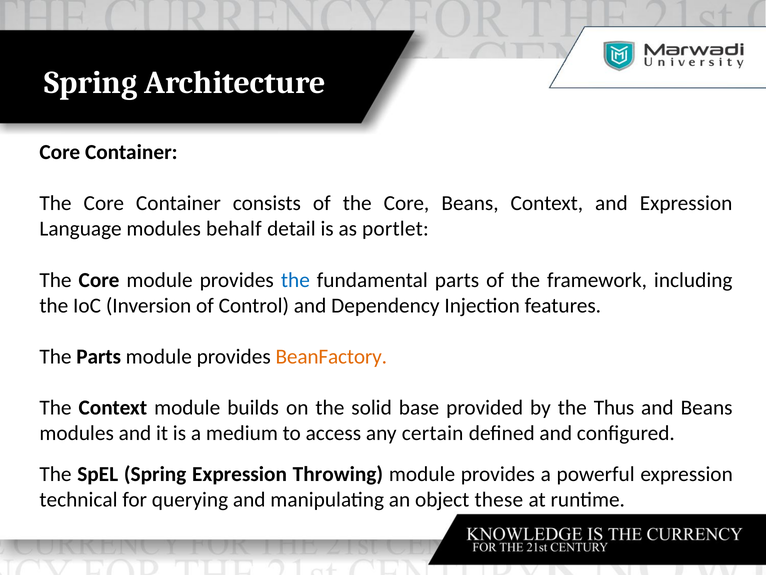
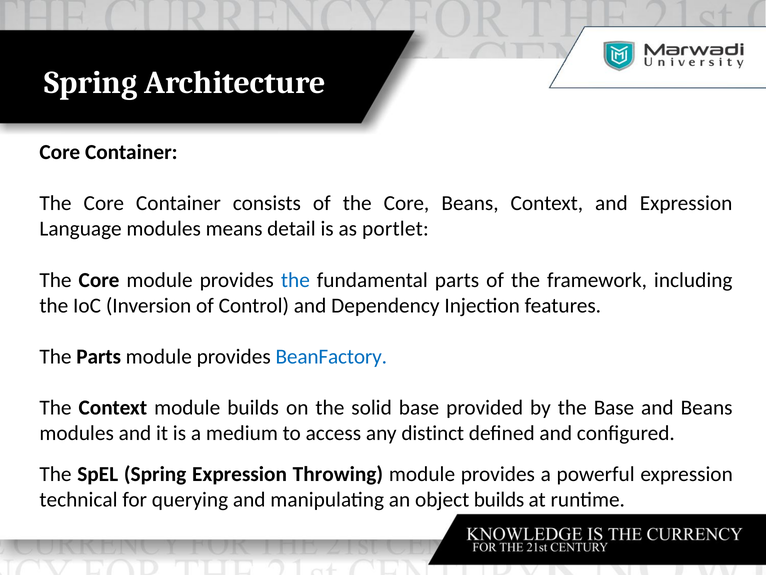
behalf: behalf -> means
BeanFactory colour: orange -> blue
the Thus: Thus -> Base
certain: certain -> distinct
object these: these -> builds
